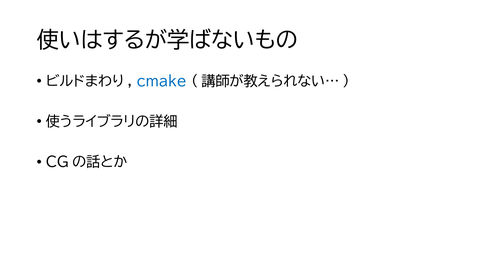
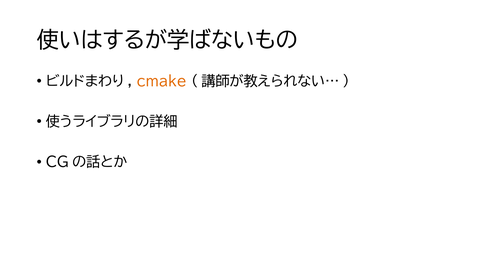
cmake colour: blue -> orange
